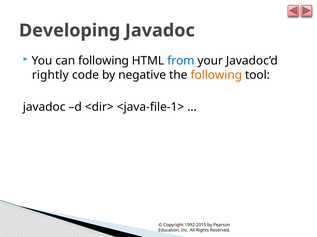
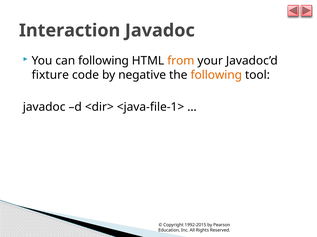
Developing: Developing -> Interaction
from colour: blue -> orange
rightly: rightly -> fixture
